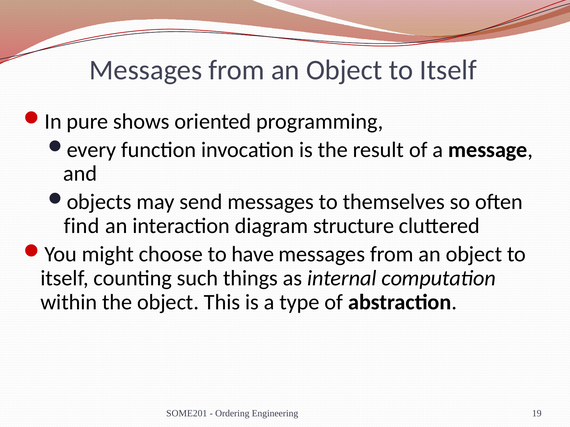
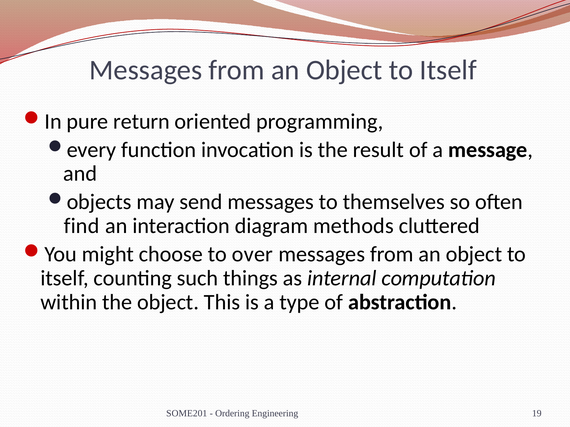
shows: shows -> return
structure: structure -> methods
have: have -> over
